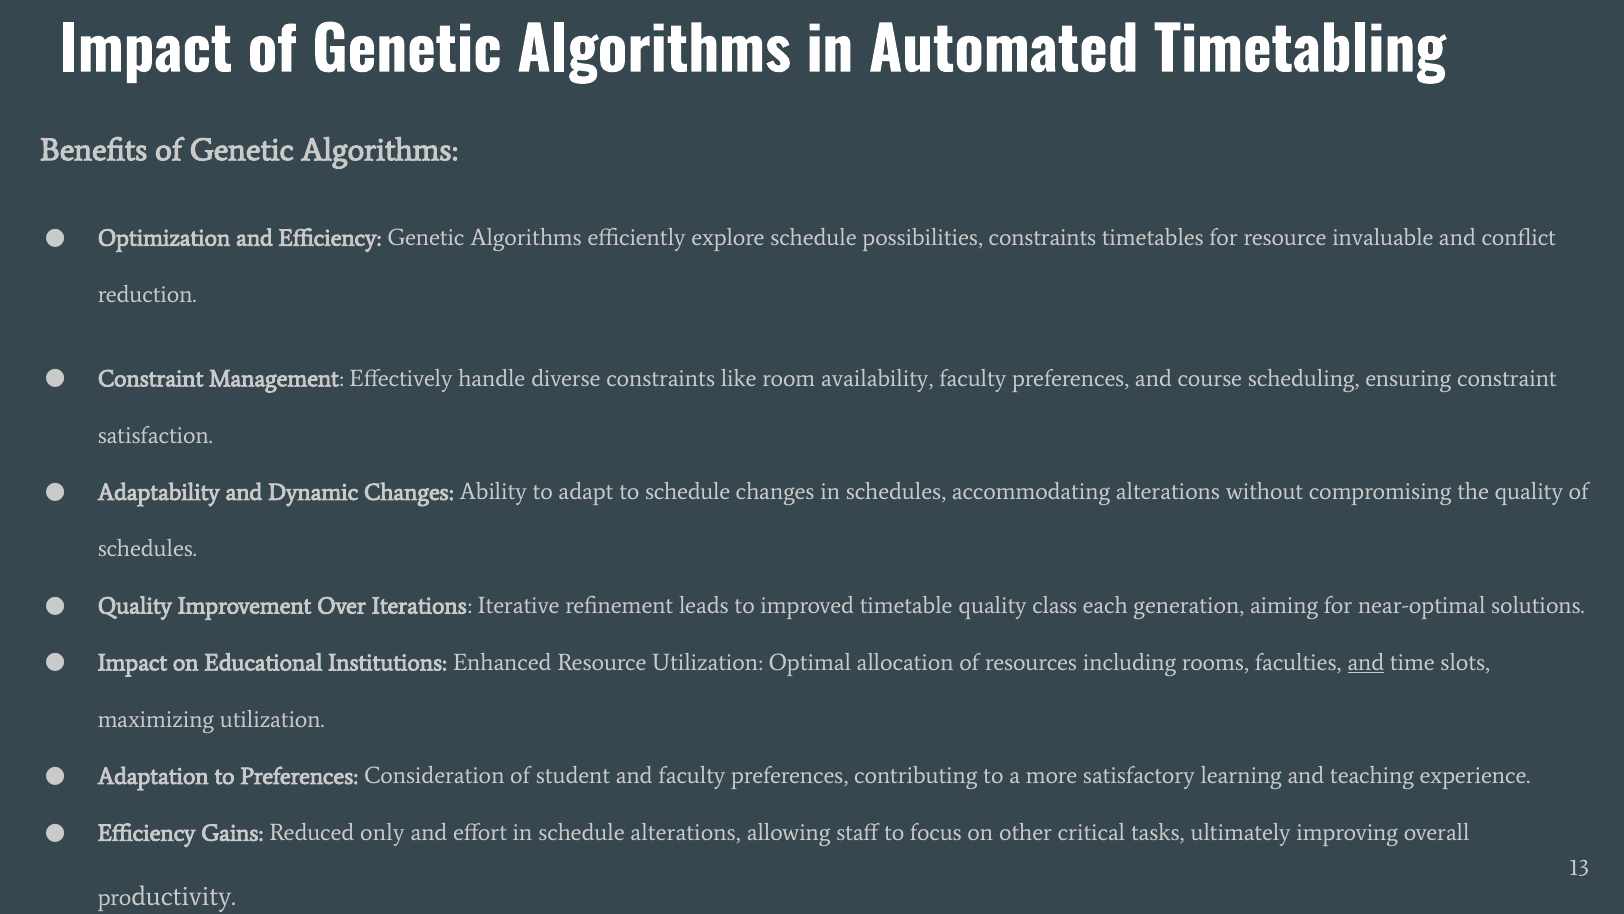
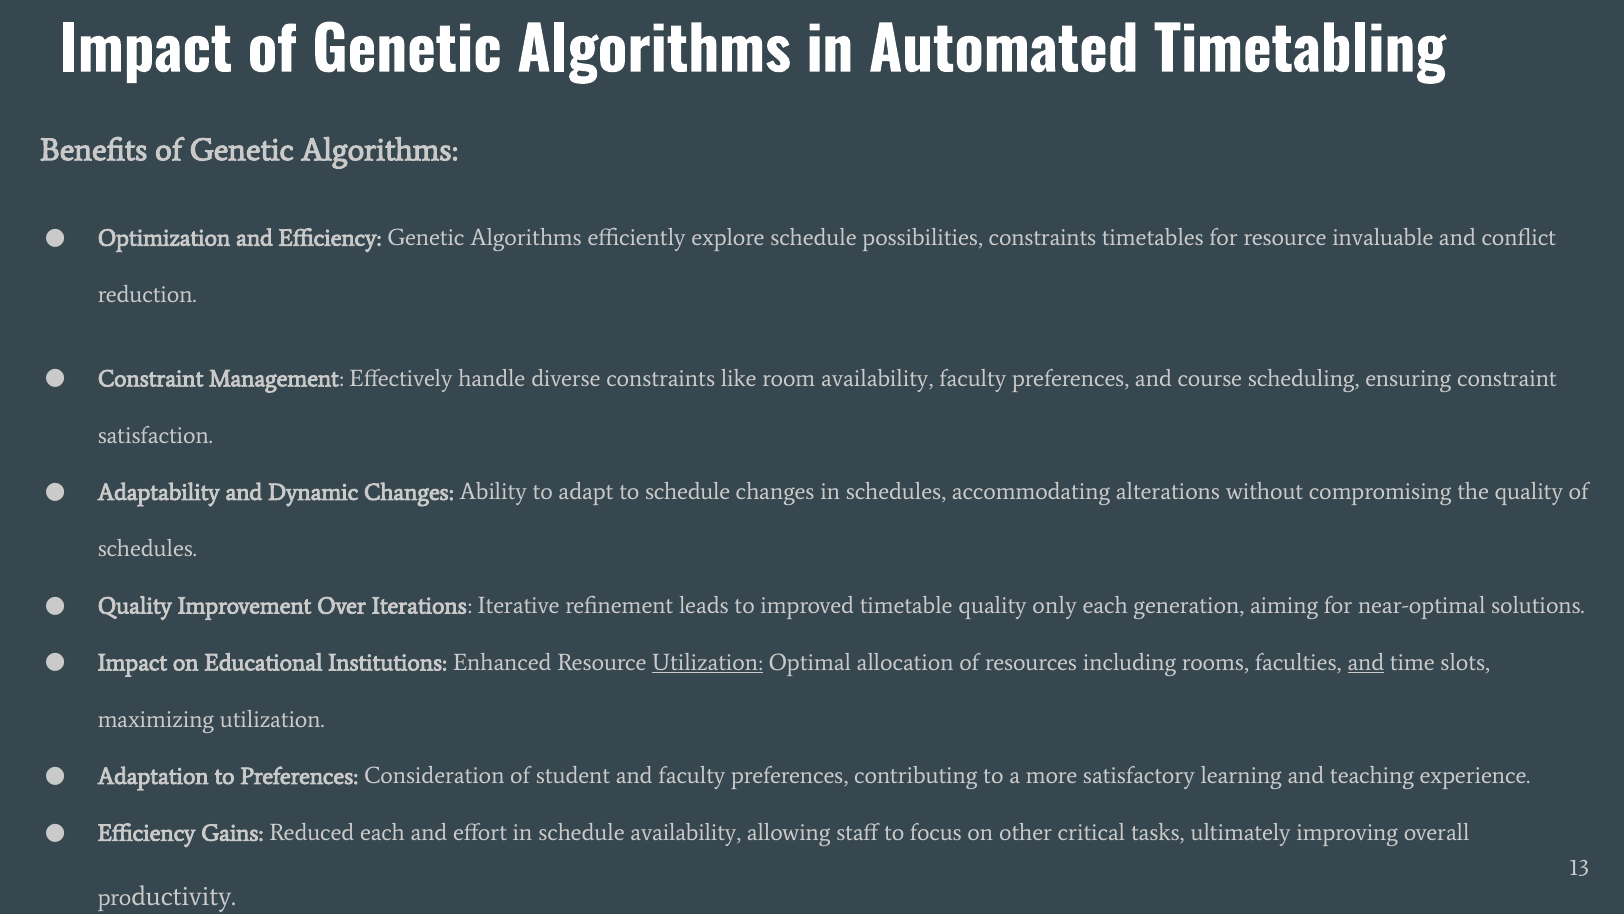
class: class -> only
Utilization at (707, 662) underline: none -> present
Reduced only: only -> each
schedule alterations: alterations -> availability
